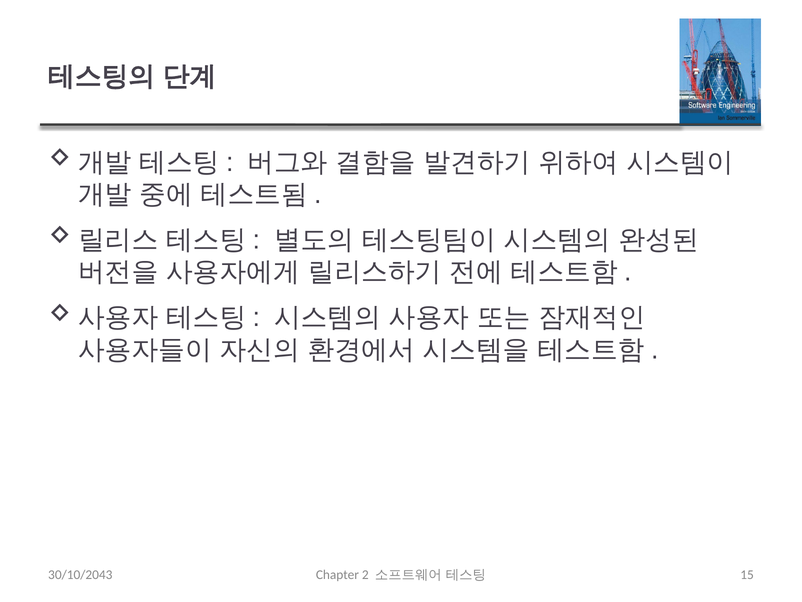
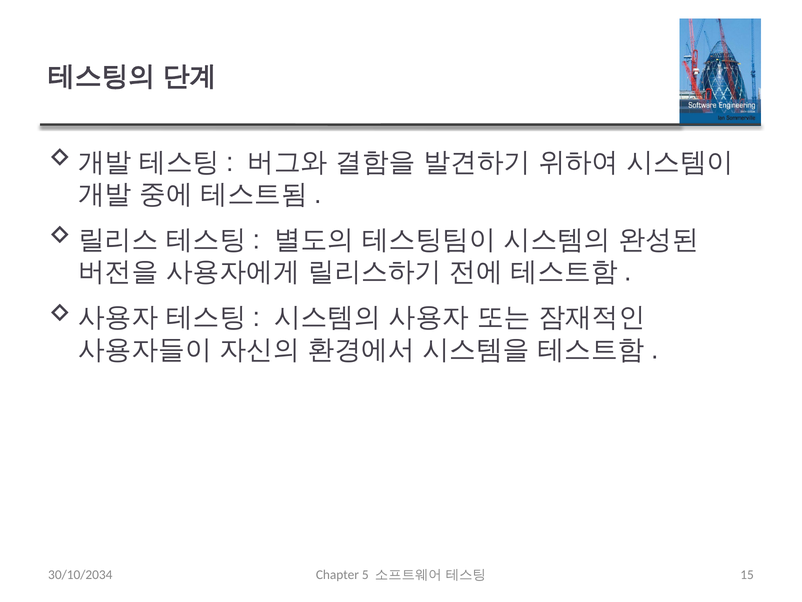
30/10/2043: 30/10/2043 -> 30/10/2034
2: 2 -> 5
